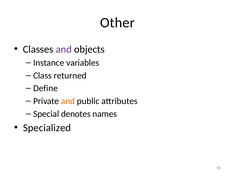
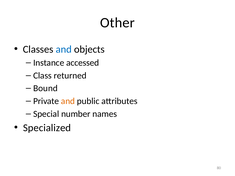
and at (64, 49) colour: purple -> blue
variables: variables -> accessed
Define: Define -> Bound
denotes: denotes -> number
